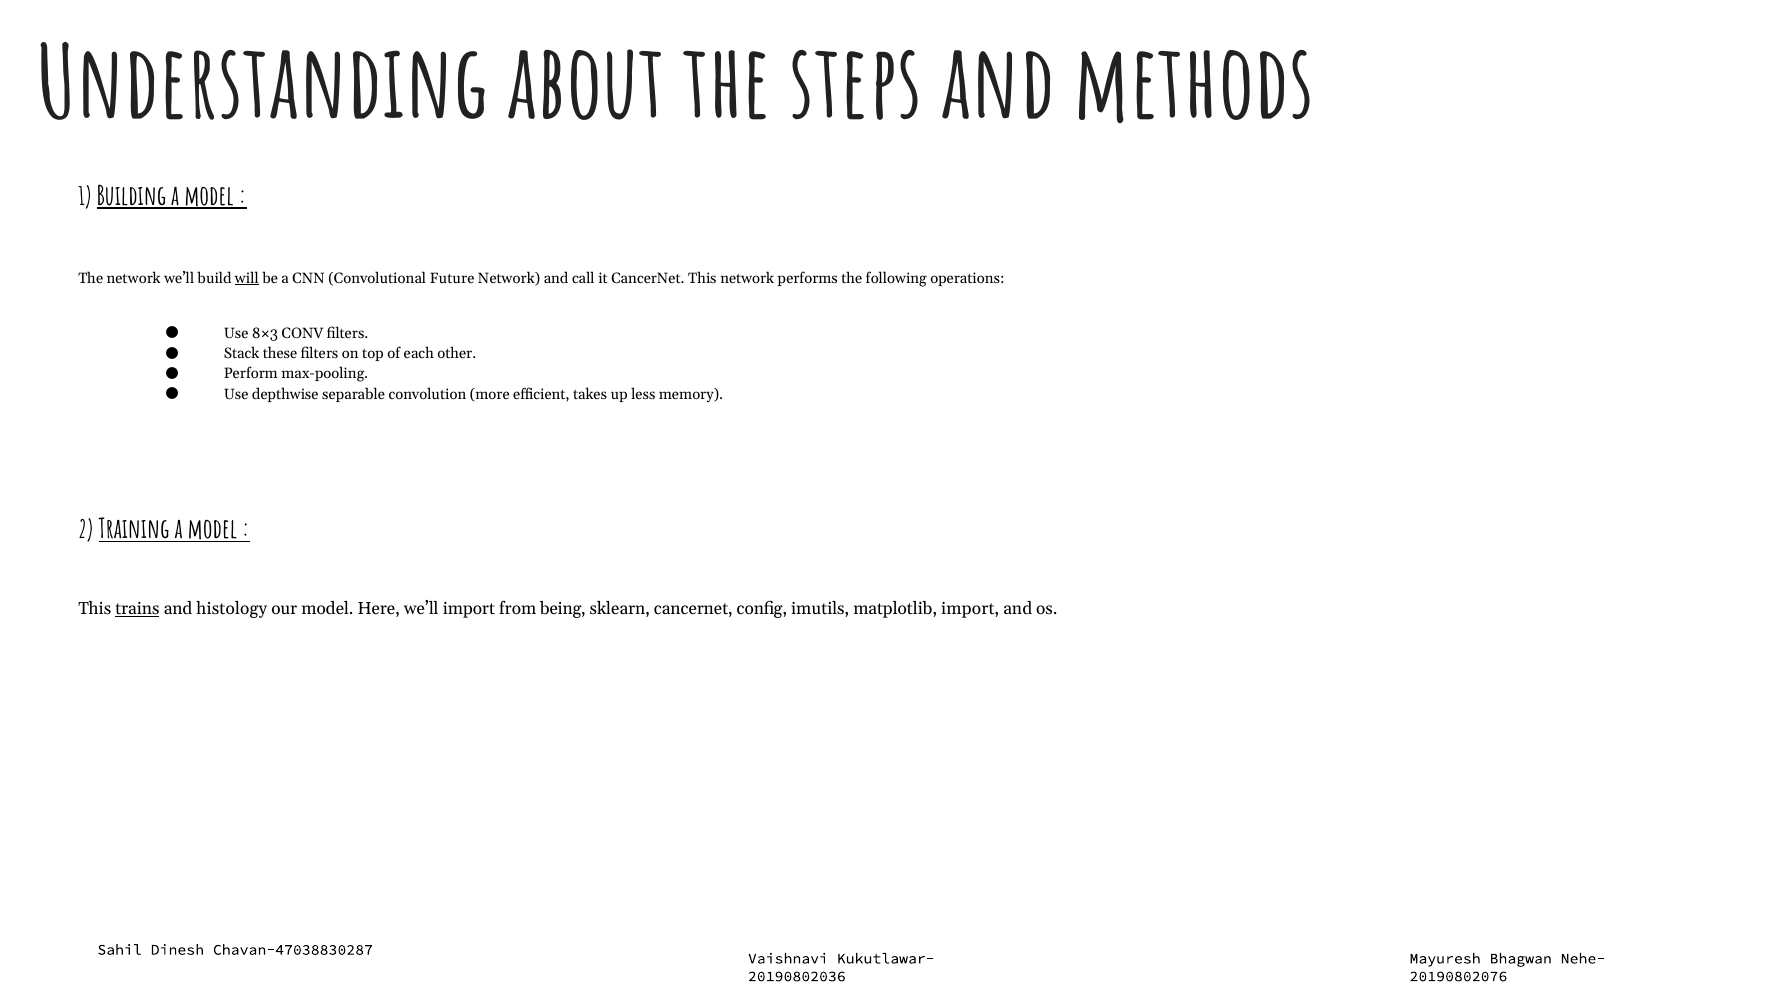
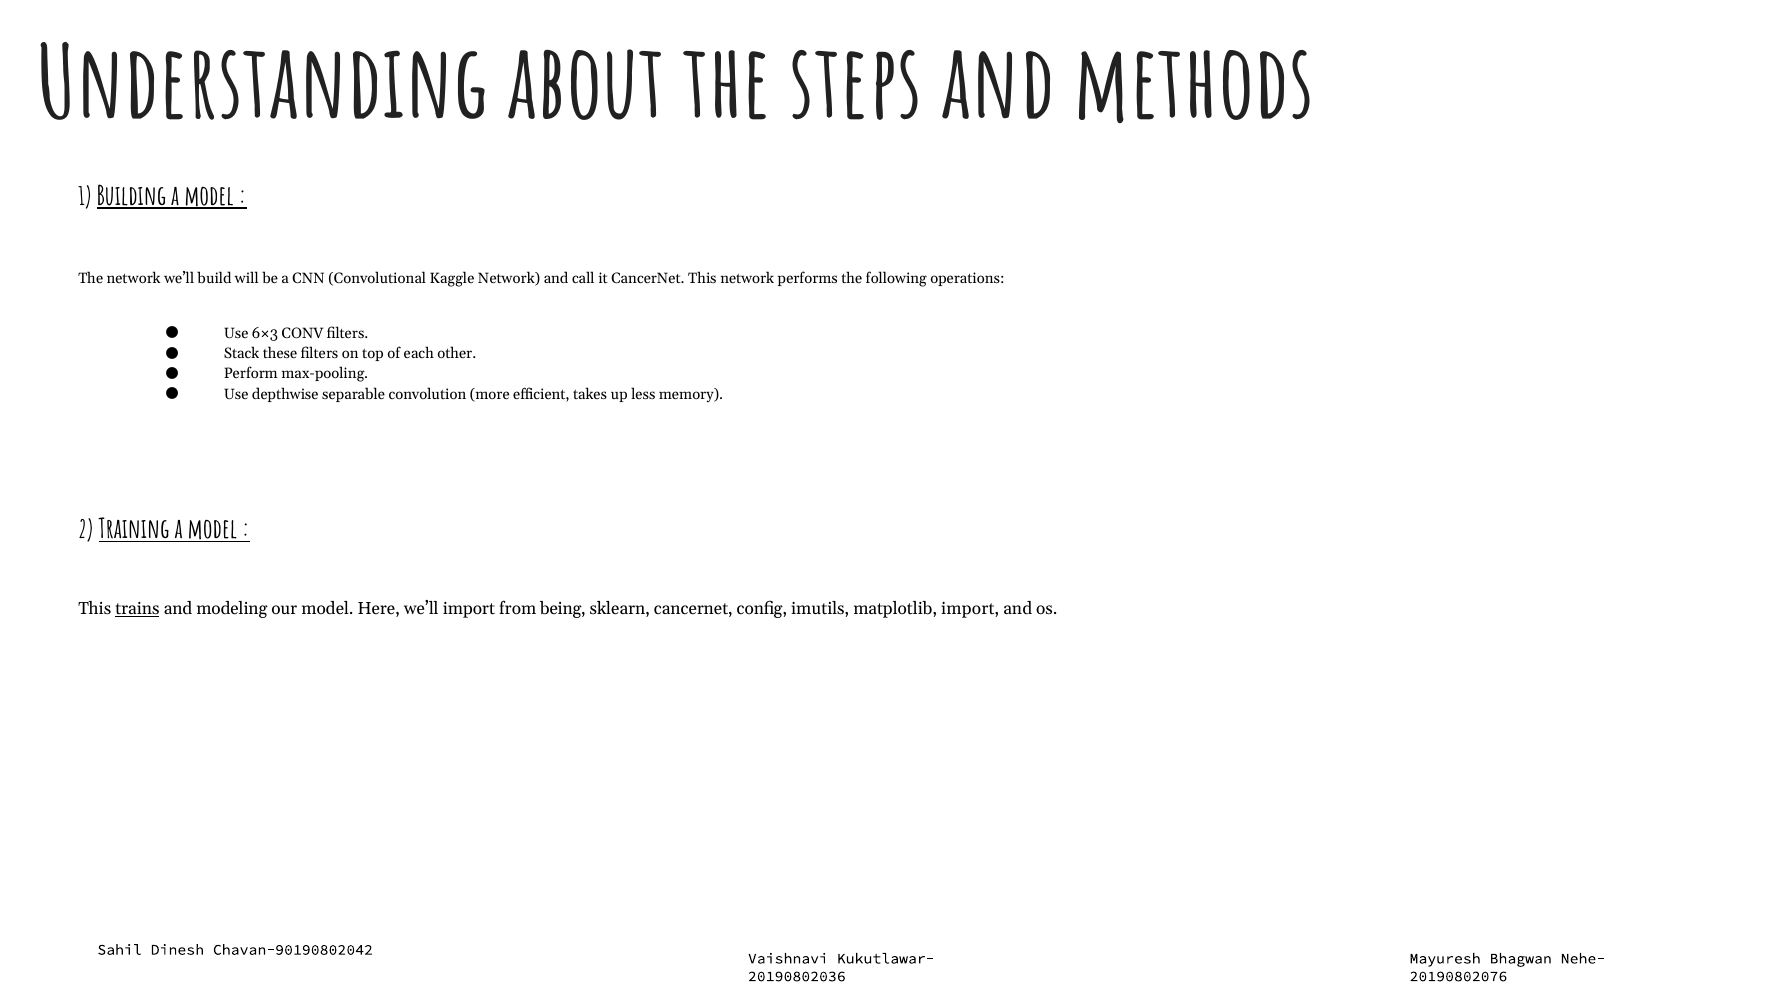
will underline: present -> none
Future: Future -> Kaggle
8×3: 8×3 -> 6×3
histology: histology -> modeling
Chavan-47038830287: Chavan-47038830287 -> Chavan-90190802042
